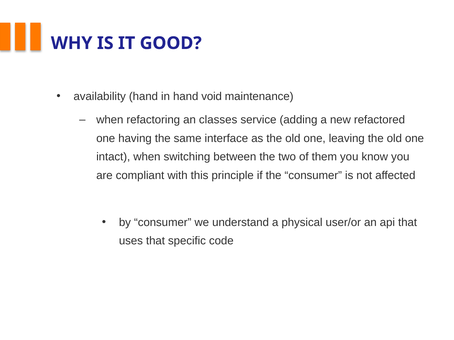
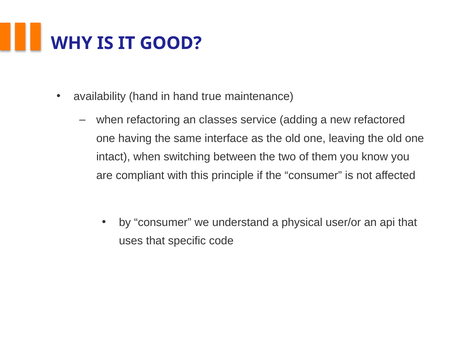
void: void -> true
